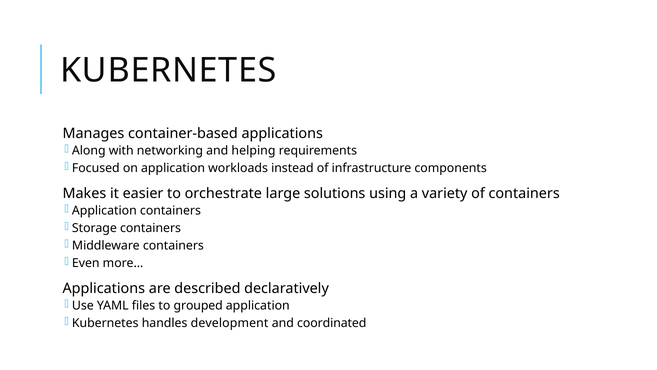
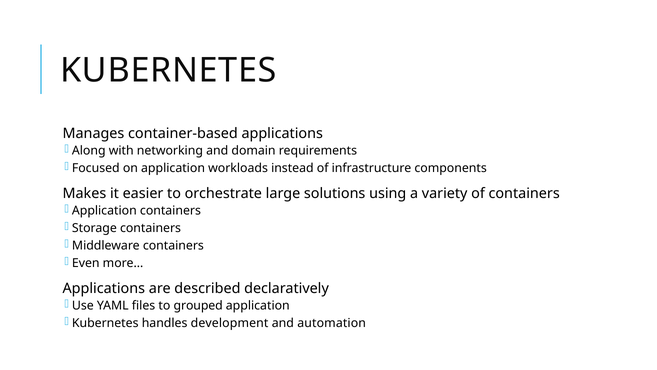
helping: helping -> domain
coordinated: coordinated -> automation
